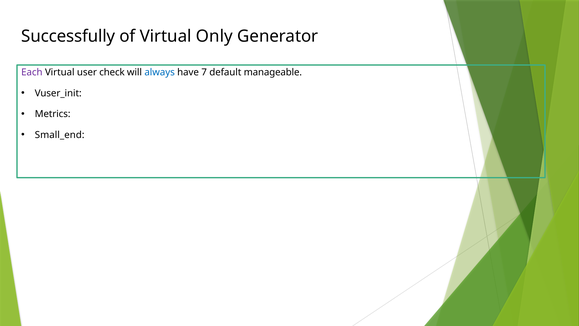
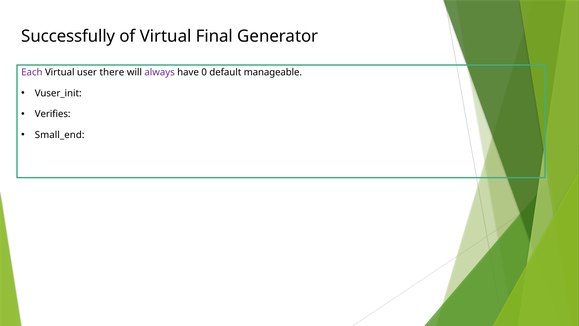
Only: Only -> Final
check: check -> there
always colour: blue -> purple
7: 7 -> 0
Metrics: Metrics -> Verifies
